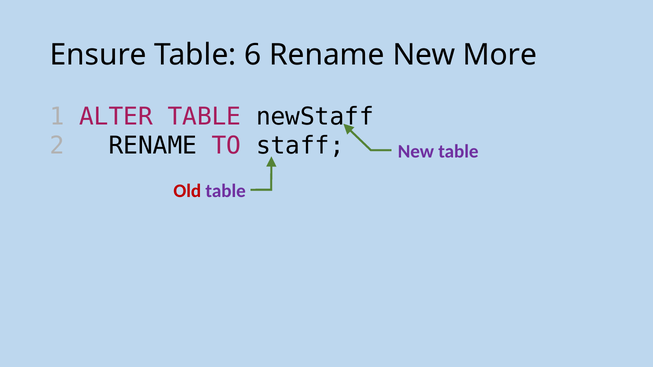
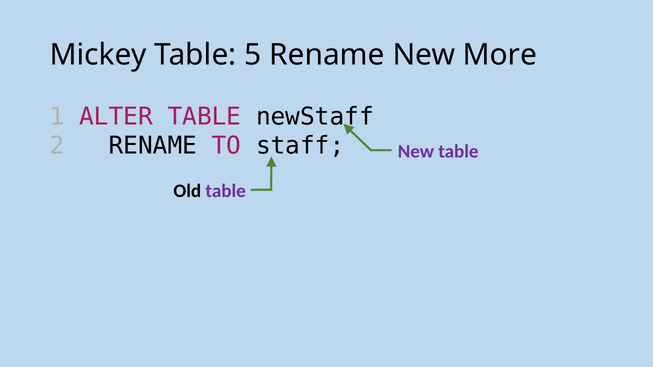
Ensure: Ensure -> Mickey
6: 6 -> 5
Old colour: red -> black
